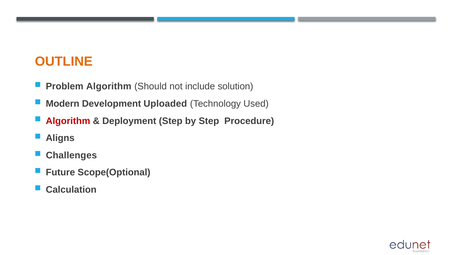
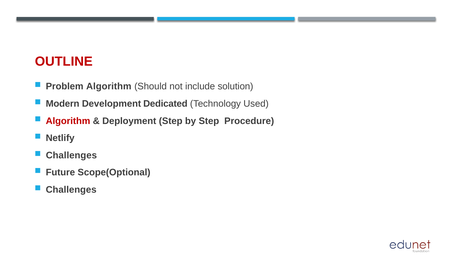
OUTLINE colour: orange -> red
Uploaded: Uploaded -> Dedicated
Aligns: Aligns -> Netlify
Calculation at (71, 189): Calculation -> Challenges
